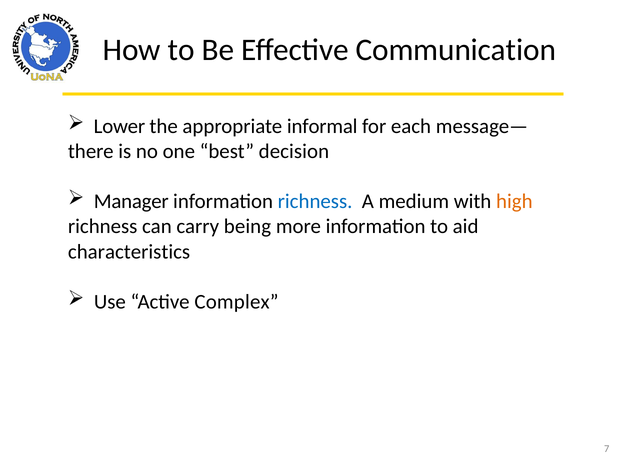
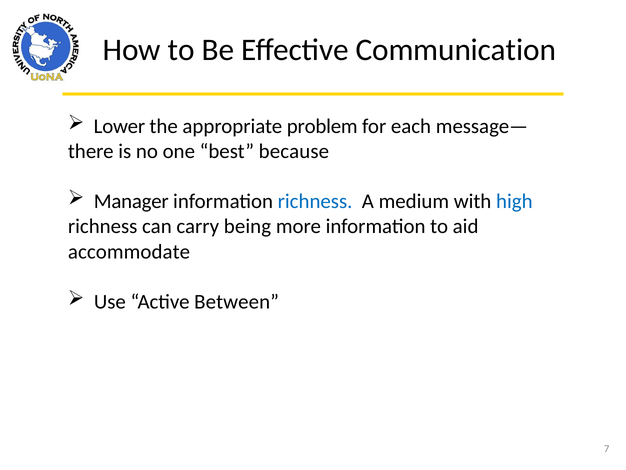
informal: informal -> problem
decision: decision -> because
high colour: orange -> blue
characteristics: characteristics -> accommodate
Complex: Complex -> Between
